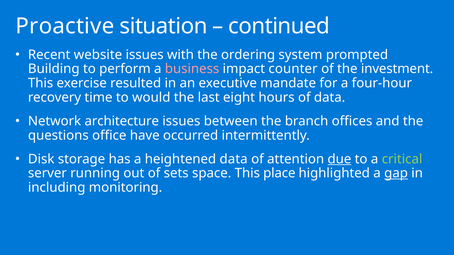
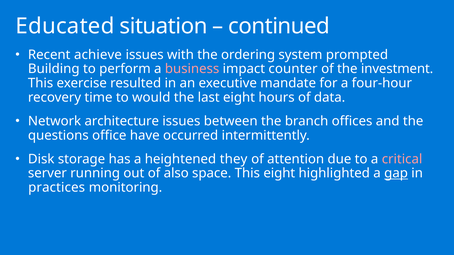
Proactive: Proactive -> Educated
website: website -> achieve
heightened data: data -> they
due underline: present -> none
critical colour: light green -> pink
sets: sets -> also
This place: place -> eight
including: including -> practices
